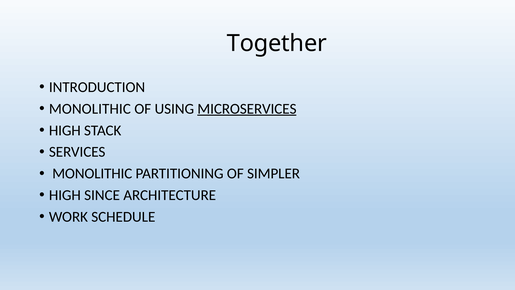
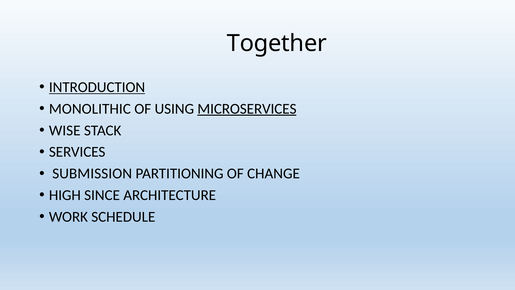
INTRODUCTION underline: none -> present
HIGH at (65, 130): HIGH -> WISE
MONOLITHIC at (92, 173): MONOLITHIC -> SUBMISSION
SIMPLER: SIMPLER -> CHANGE
